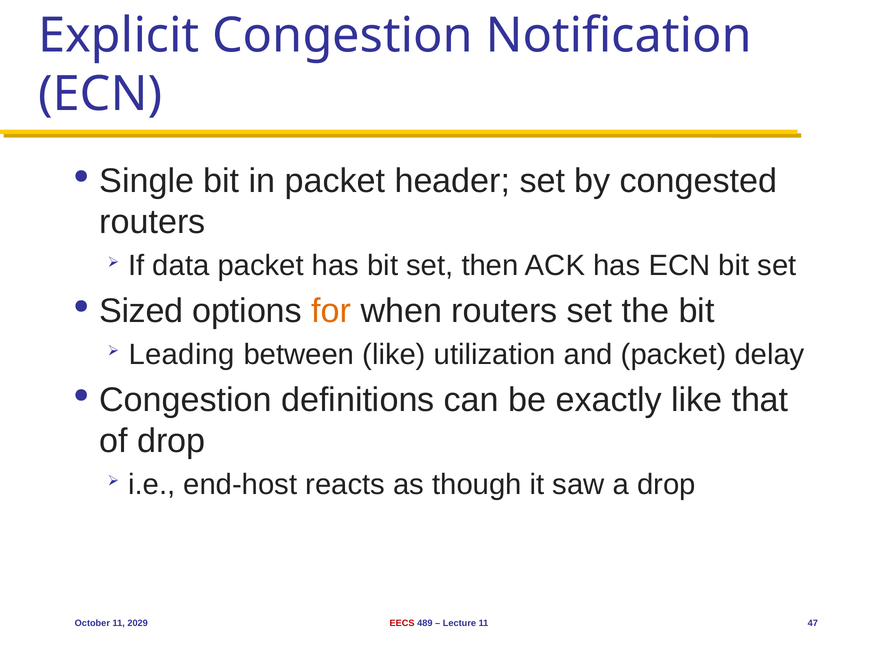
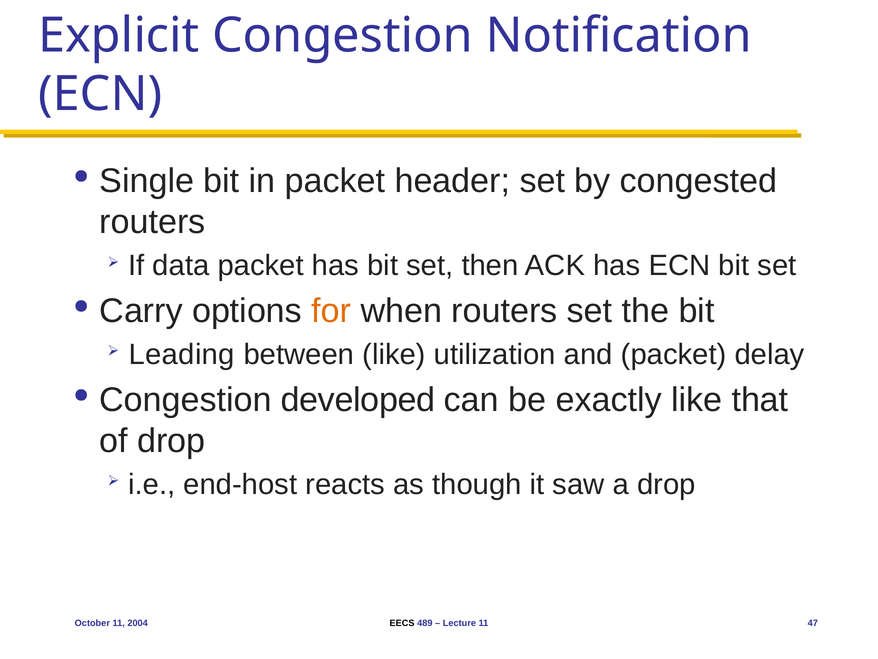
Sized: Sized -> Carry
definitions: definitions -> developed
2029: 2029 -> 2004
EECS colour: red -> black
